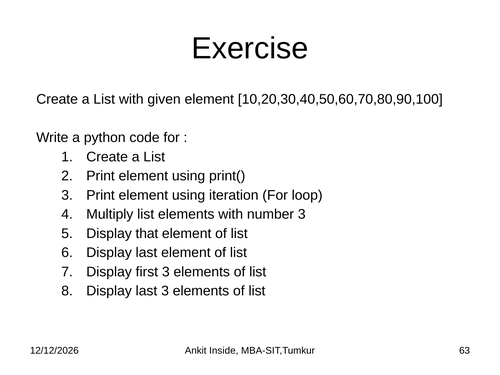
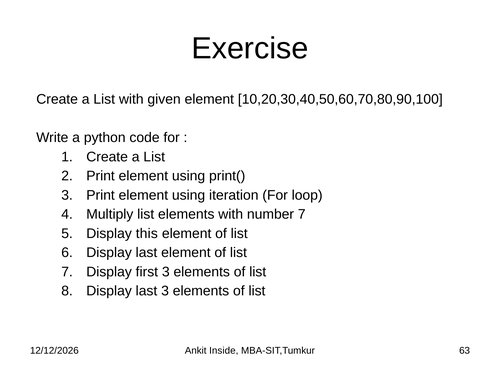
number 3: 3 -> 7
that: that -> this
